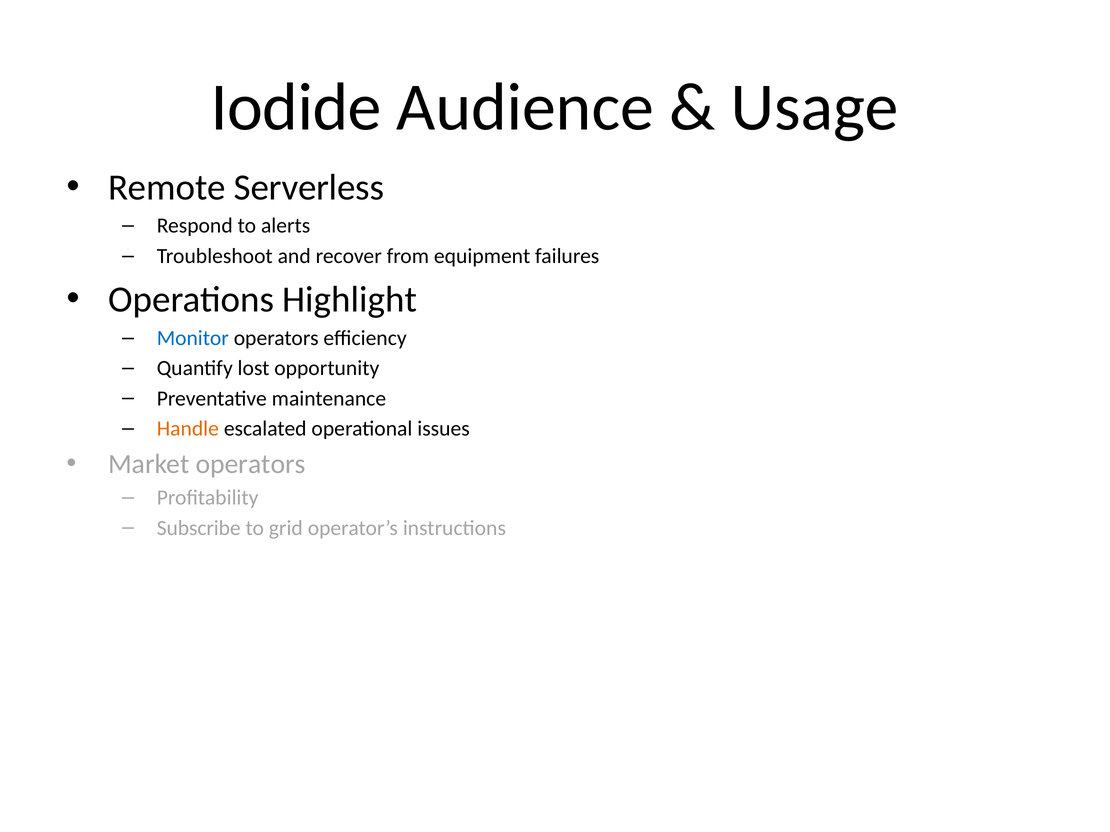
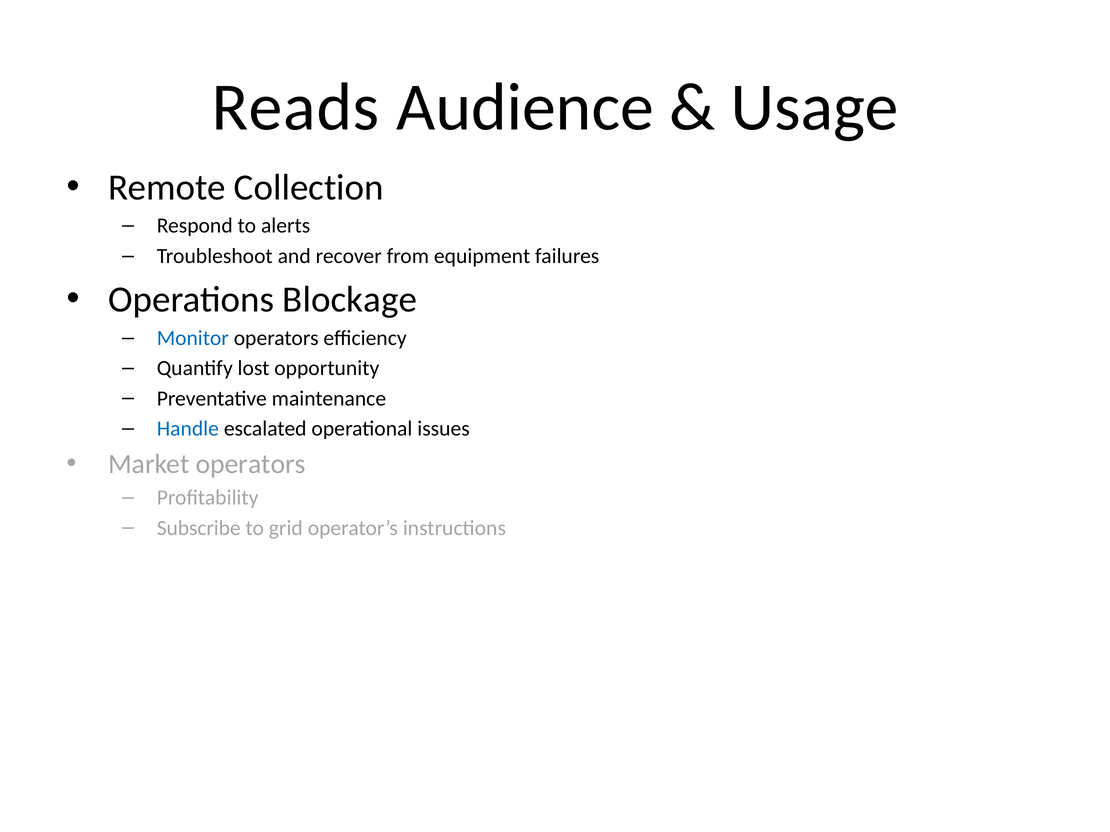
Iodide: Iodide -> Reads
Serverless: Serverless -> Collection
Highlight: Highlight -> Blockage
Handle colour: orange -> blue
